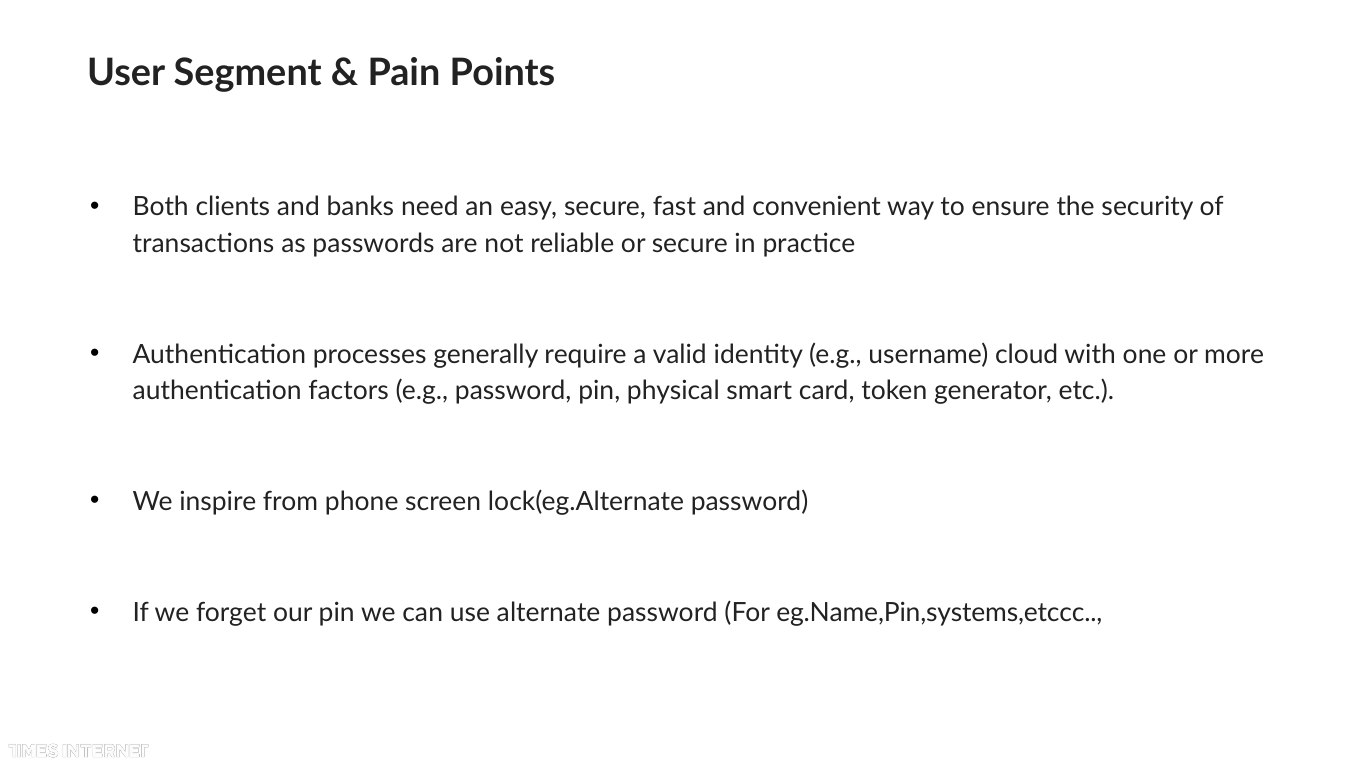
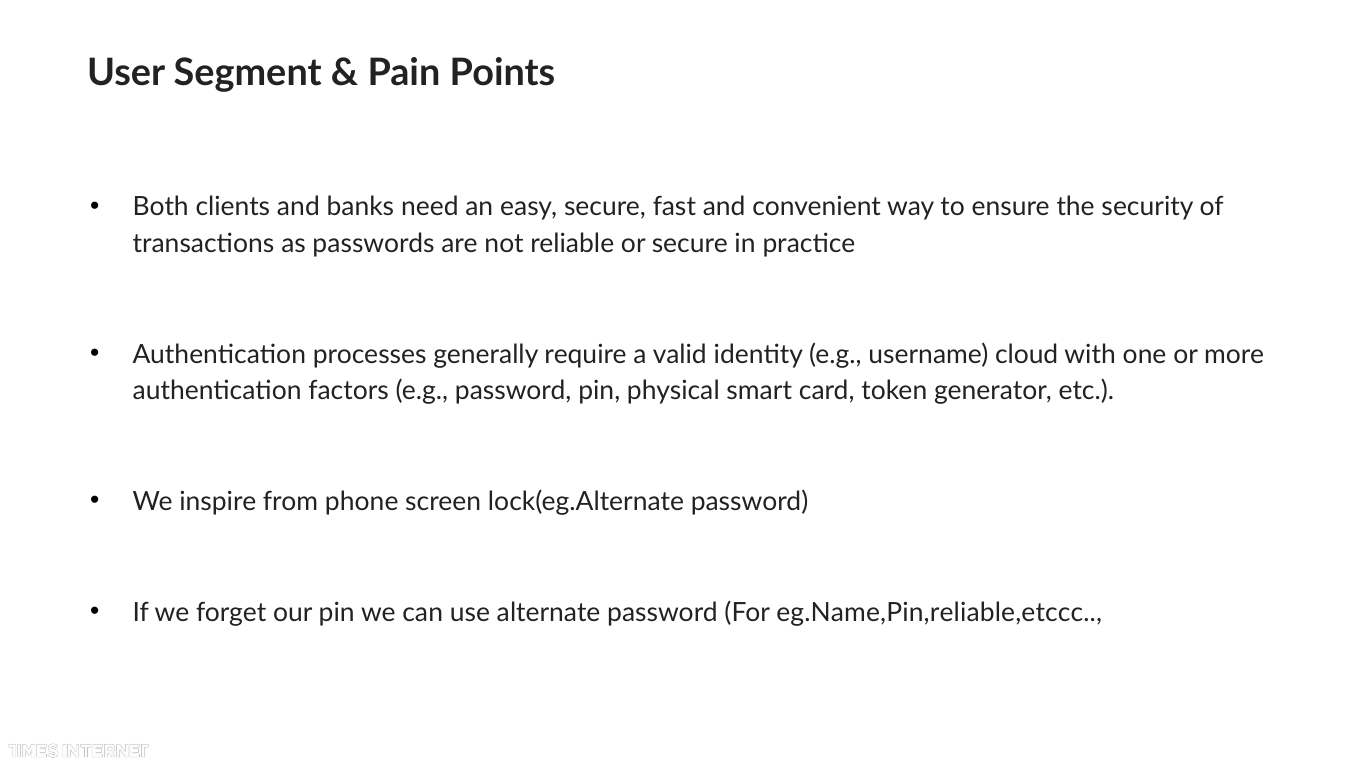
eg.Name,Pin,systems,etccc: eg.Name,Pin,systems,etccc -> eg.Name,Pin,reliable,etccc
